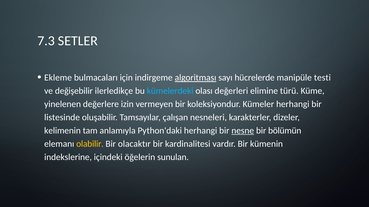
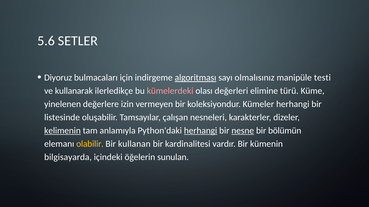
7.3: 7.3 -> 5.6
Ekleme: Ekleme -> Diyoruz
hücrelerde: hücrelerde -> olmalısınız
değişebilir: değişebilir -> kullanarak
kümelerdeki colour: light blue -> pink
kelimenin underline: none -> present
herhangi at (201, 131) underline: none -> present
olacaktır: olacaktır -> kullanan
indekslerine: indekslerine -> bilgisayarda
